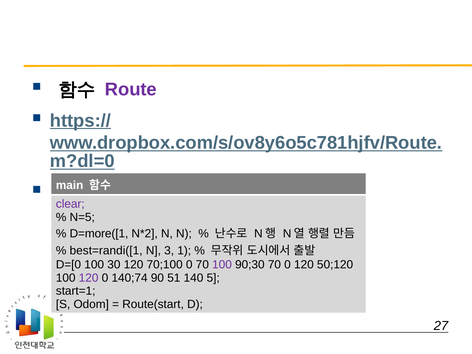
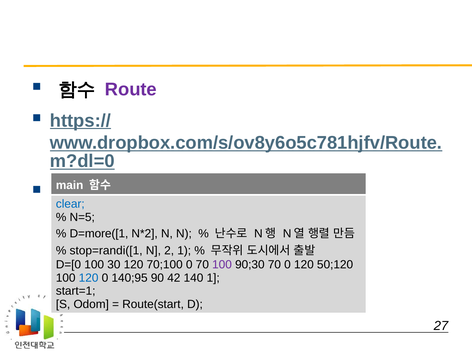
clear colour: purple -> blue
best=randi([1: best=randi([1 -> stop=randi([1
3: 3 -> 2
120 at (89, 278) colour: purple -> blue
140;74: 140;74 -> 140;95
51: 51 -> 42
140 5: 5 -> 1
